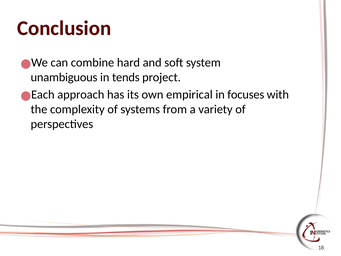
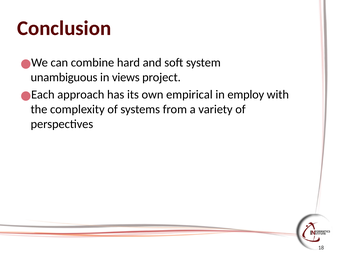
tends: tends -> views
focuses: focuses -> employ
